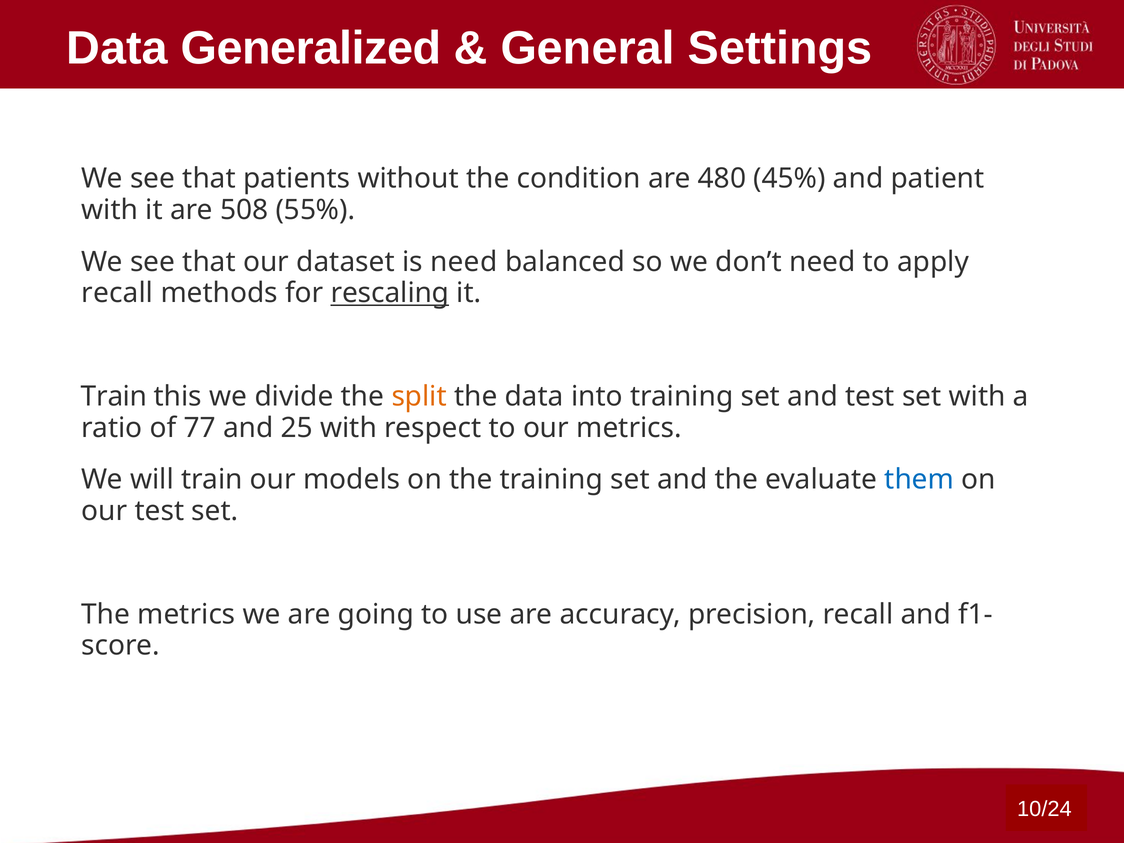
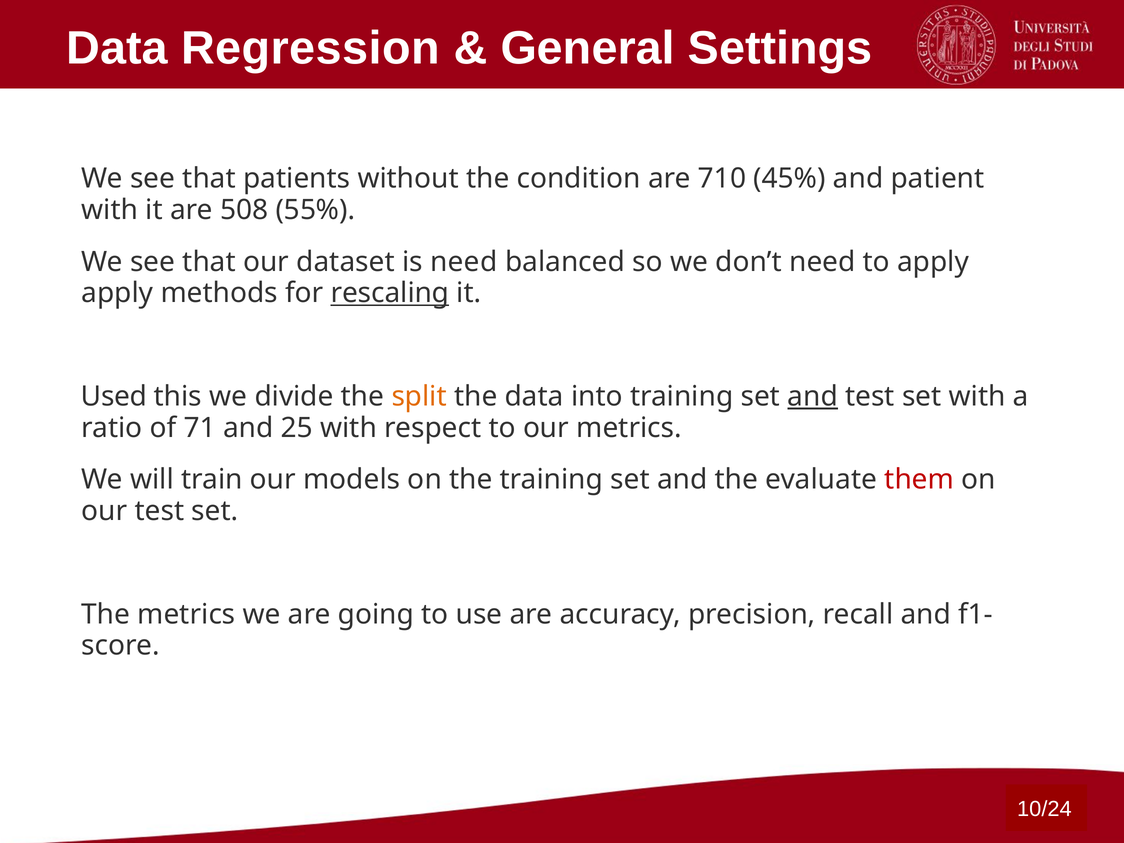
Generalized: Generalized -> Regression
480: 480 -> 710
recall at (117, 293): recall -> apply
Train at (114, 396): Train -> Used
and at (813, 396) underline: none -> present
77: 77 -> 71
them colour: blue -> red
